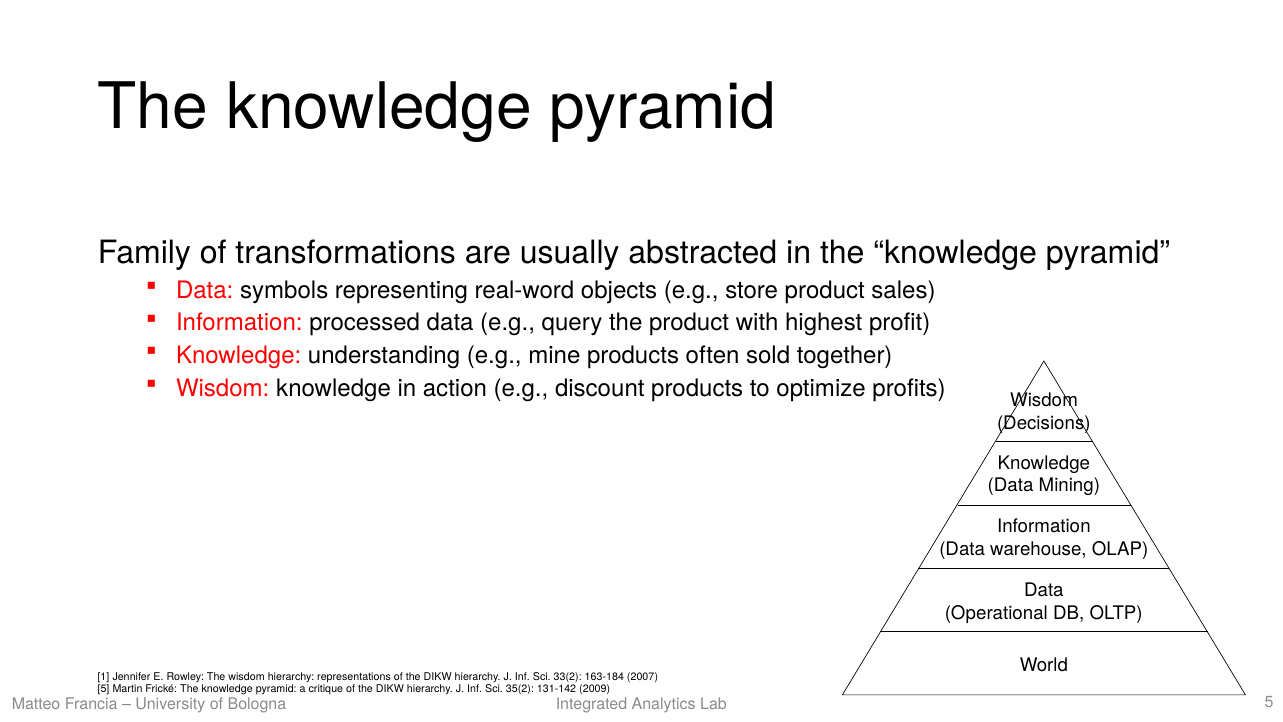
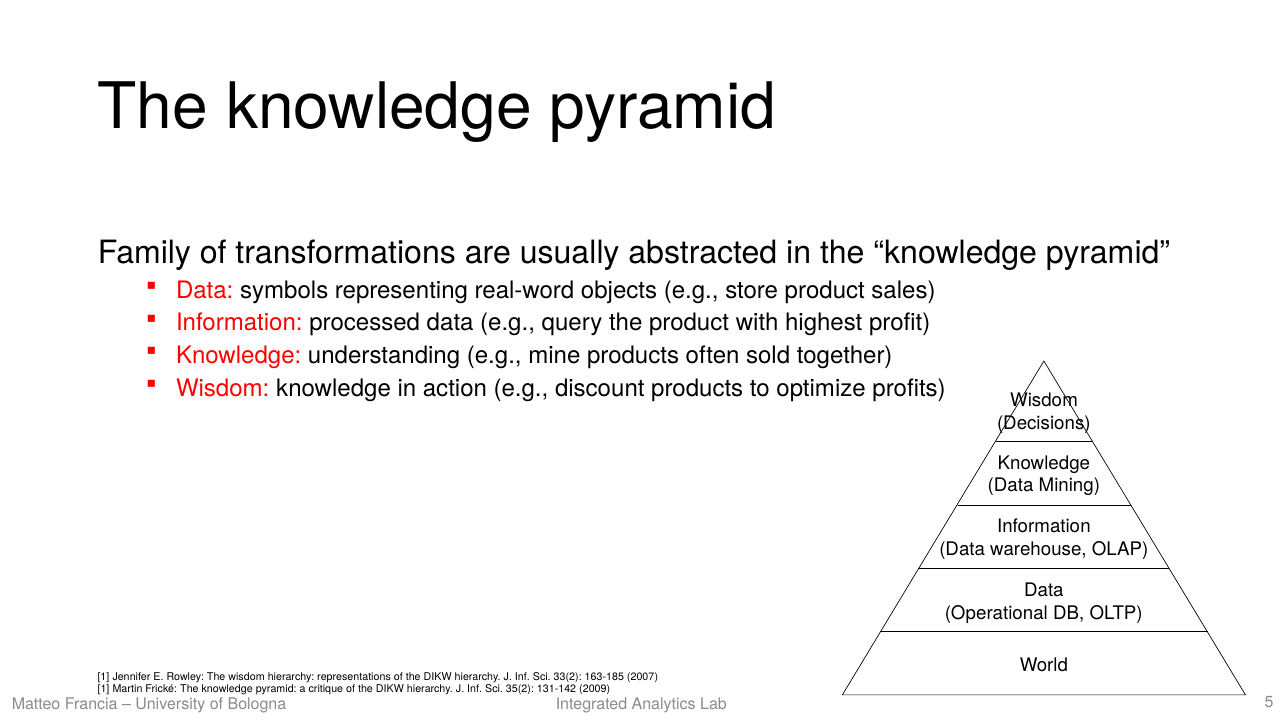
163-184: 163-184 -> 163-185
5 at (104, 689): 5 -> 1
